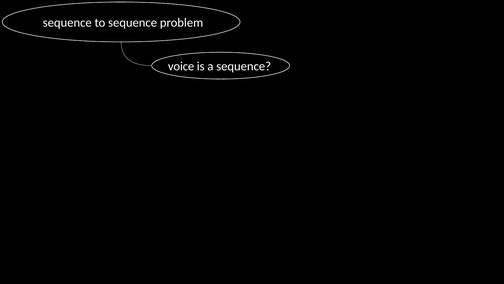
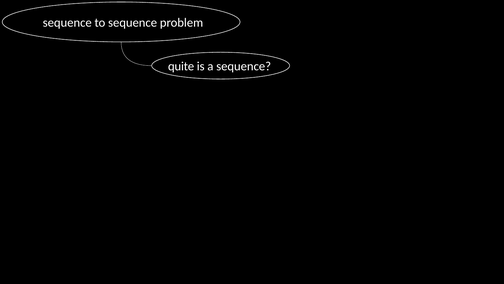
voice: voice -> quite
